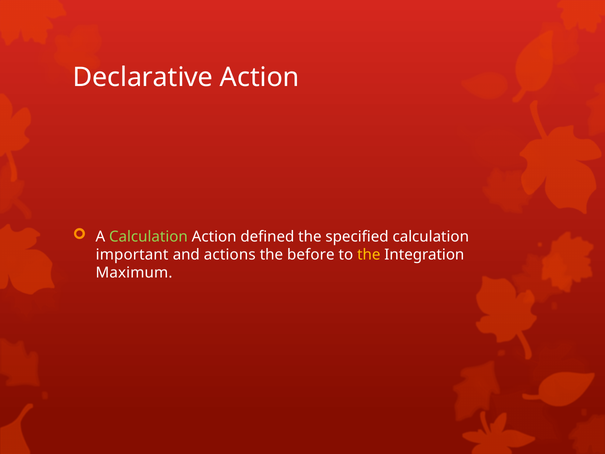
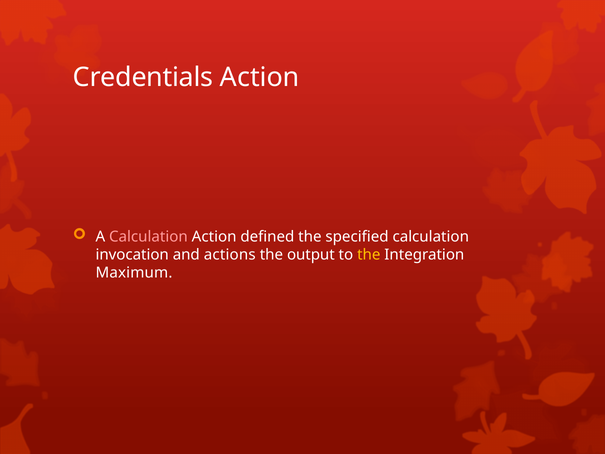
Declarative: Declarative -> Credentials
Calculation at (148, 236) colour: light green -> pink
important: important -> invocation
before: before -> output
